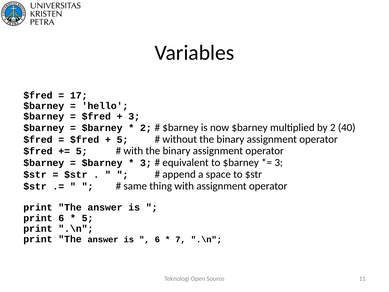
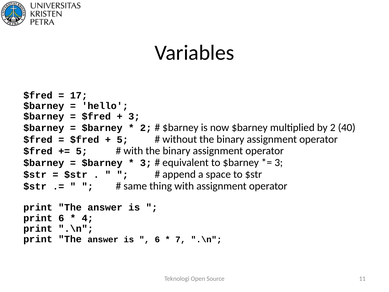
5 at (88, 218): 5 -> 4
